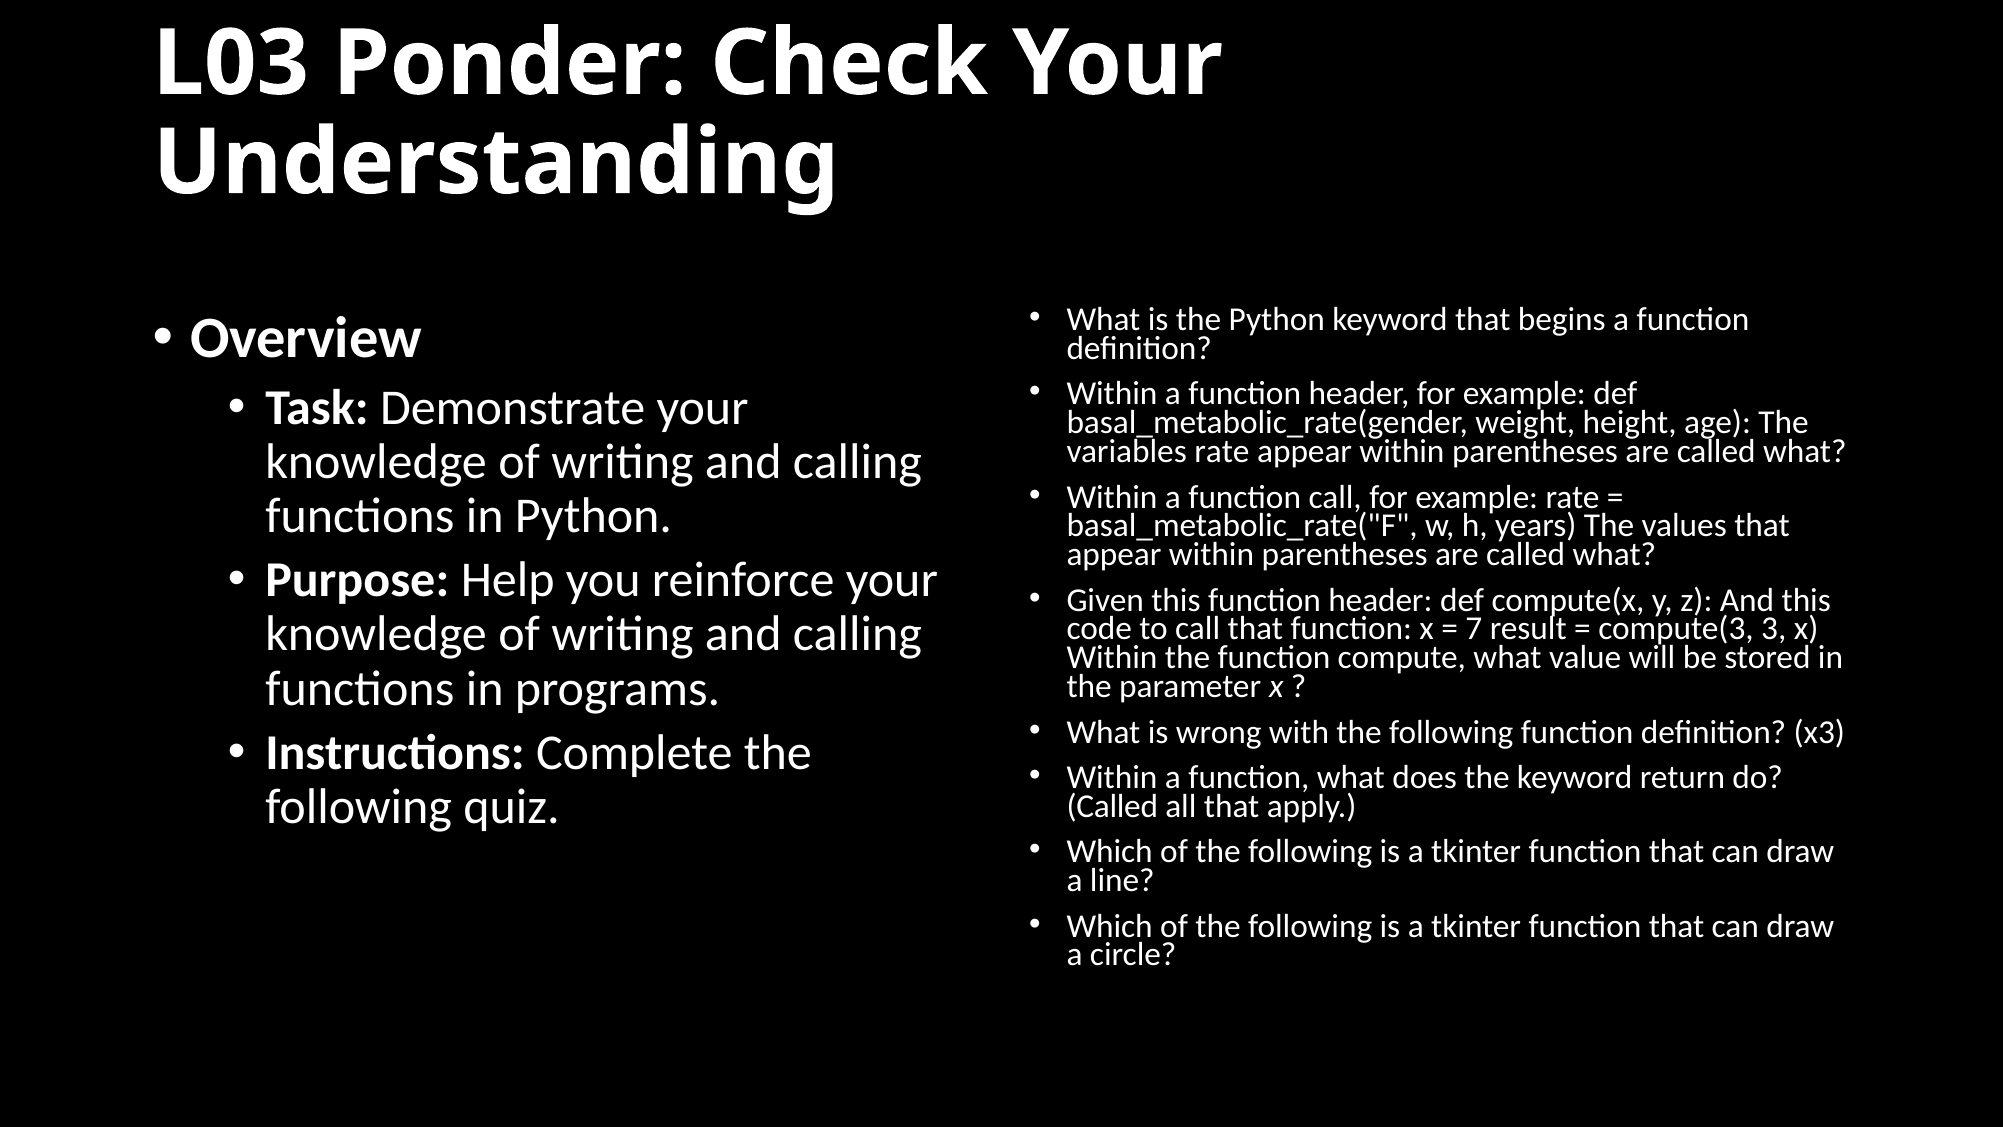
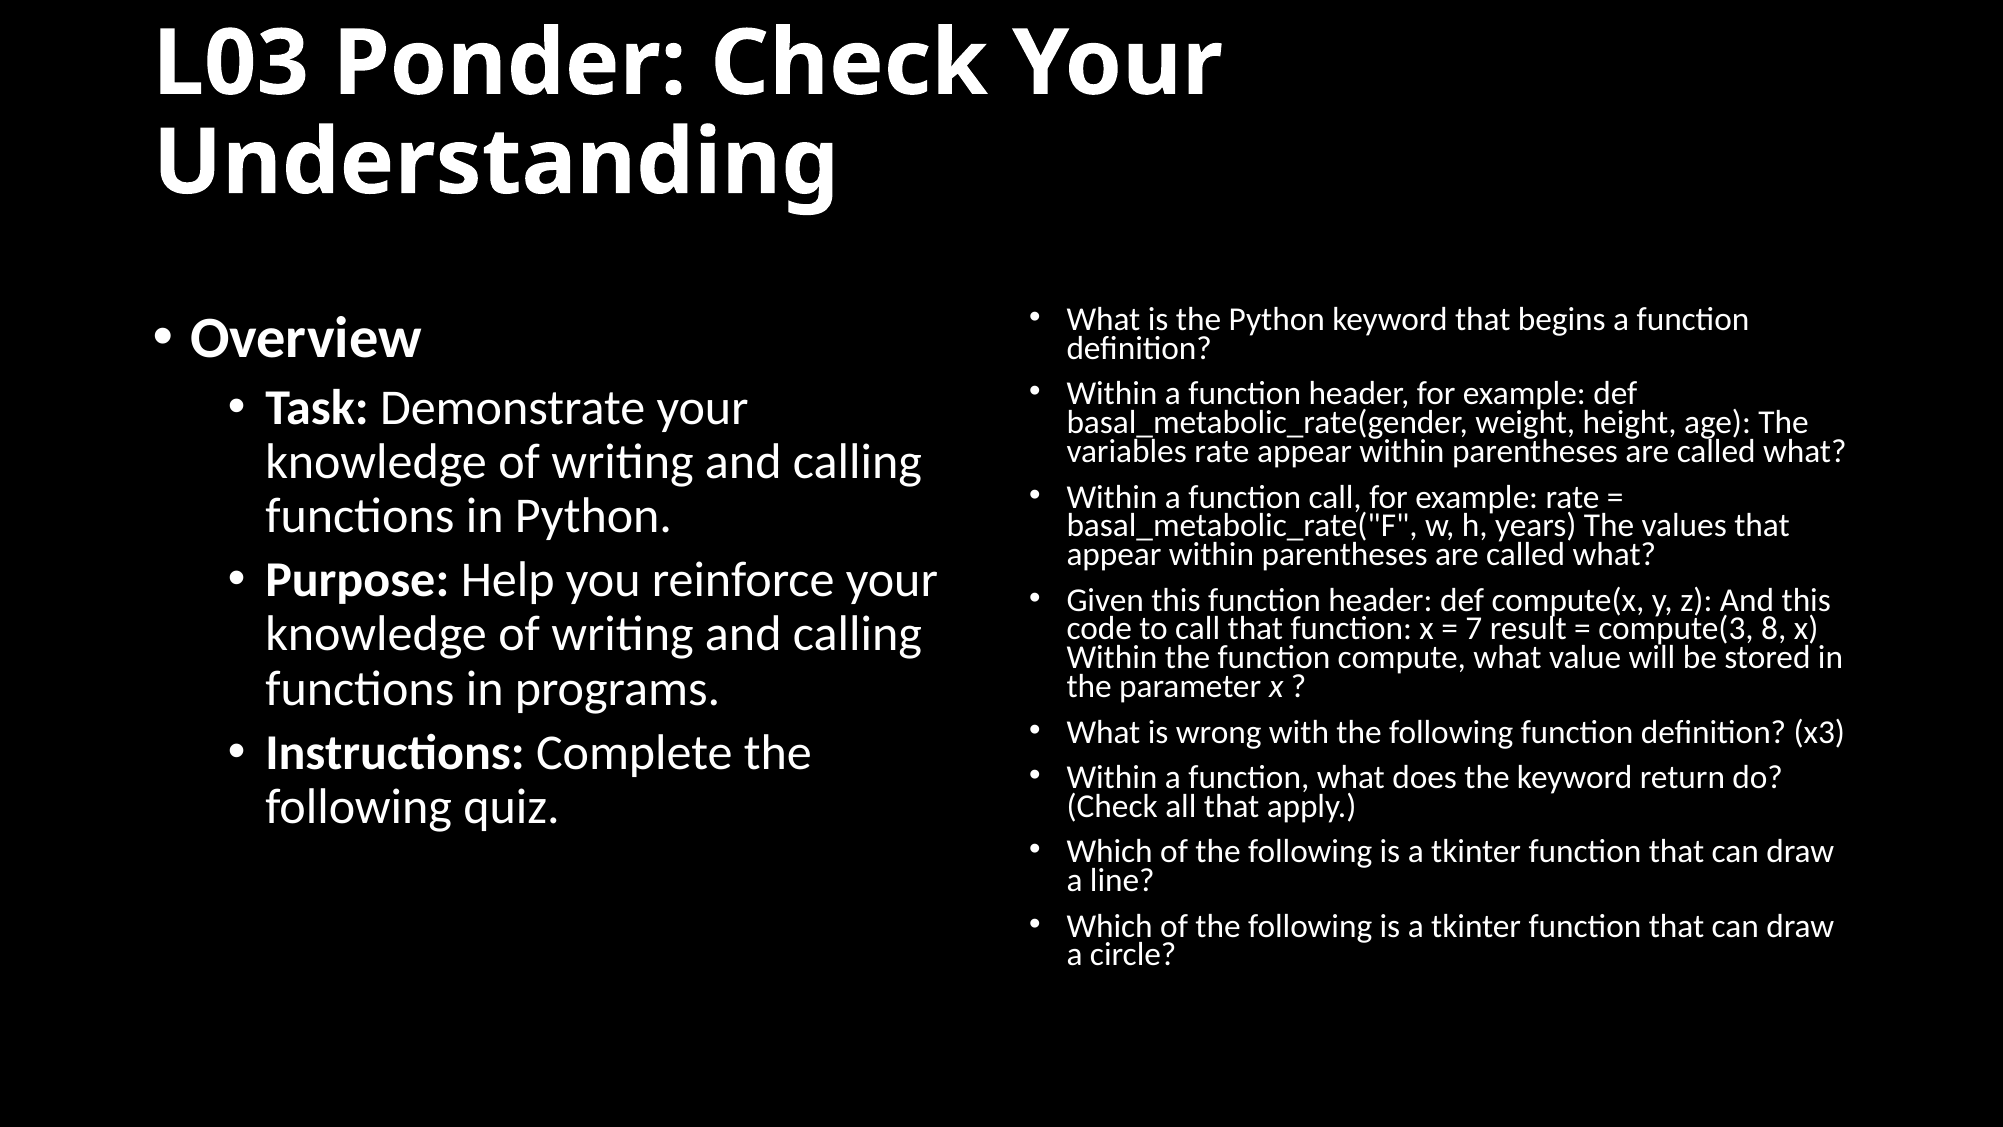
3: 3 -> 8
Called at (1112, 806): Called -> Check
